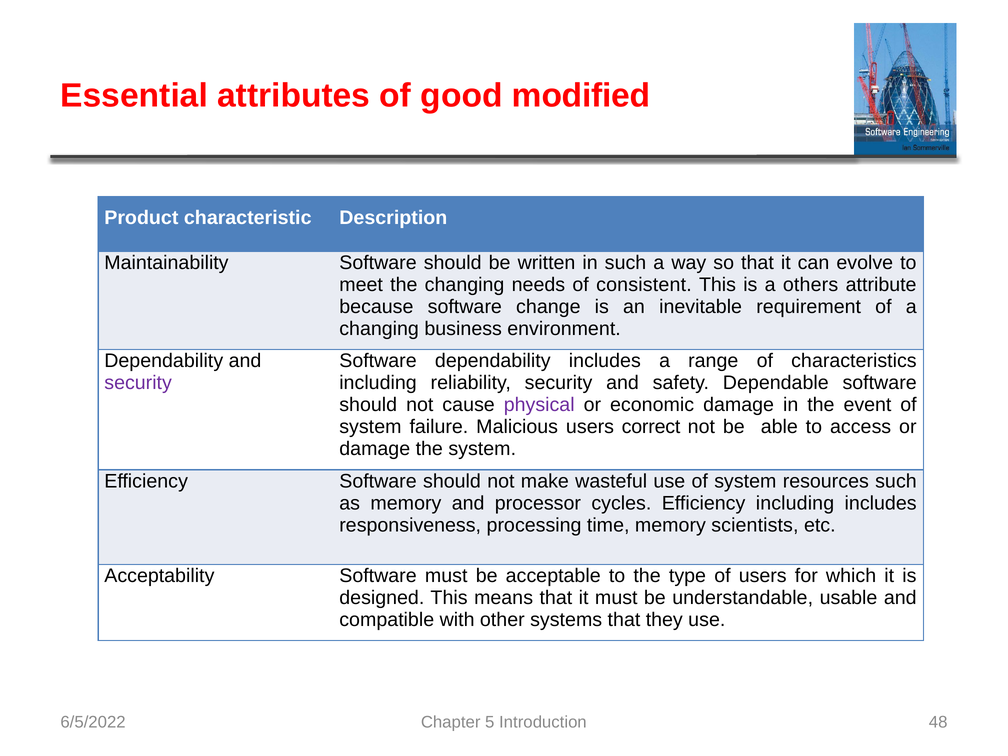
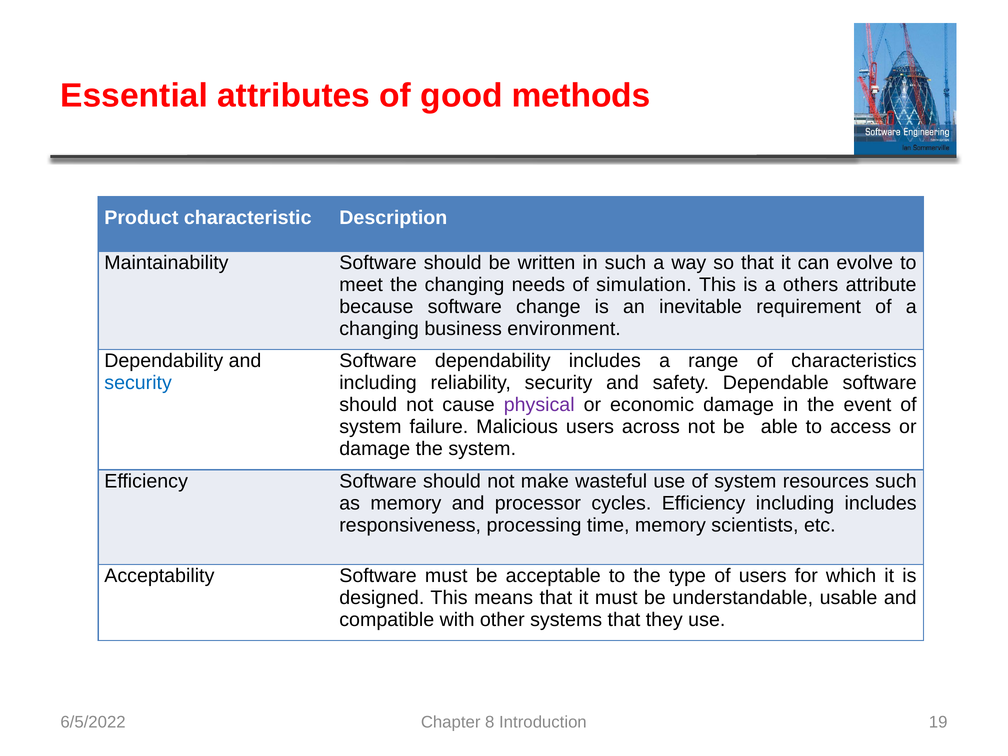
modified: modified -> methods
consistent: consistent -> simulation
security at (138, 383) colour: purple -> blue
correct: correct -> across
5: 5 -> 8
48: 48 -> 19
